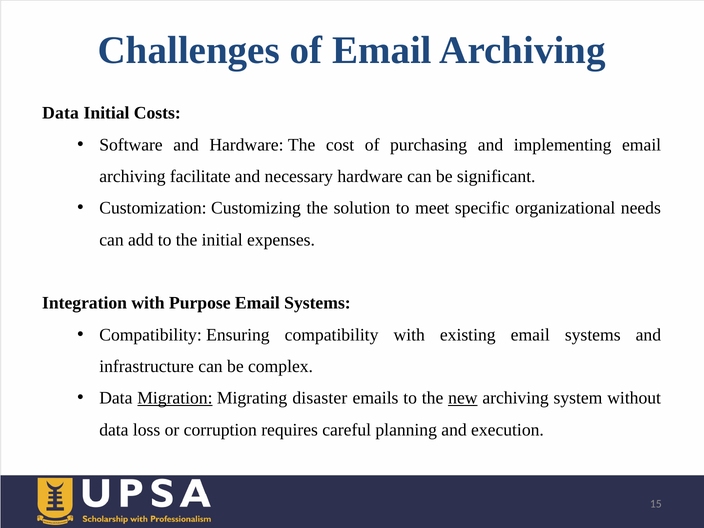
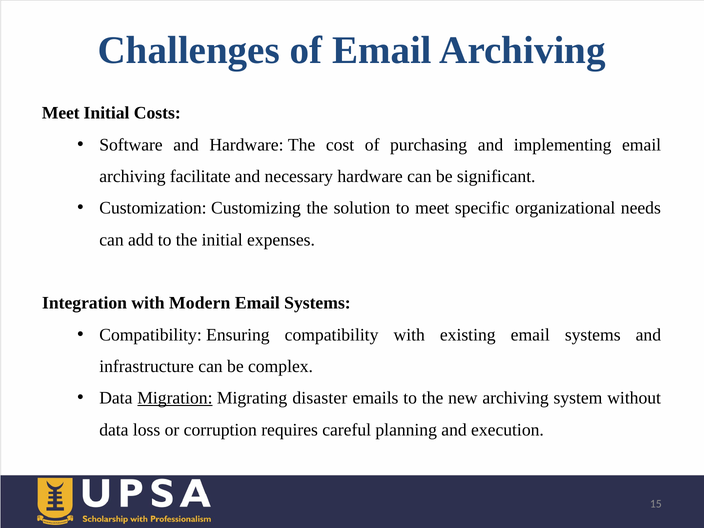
Data at (61, 113): Data -> Meet
Purpose: Purpose -> Modern
new underline: present -> none
